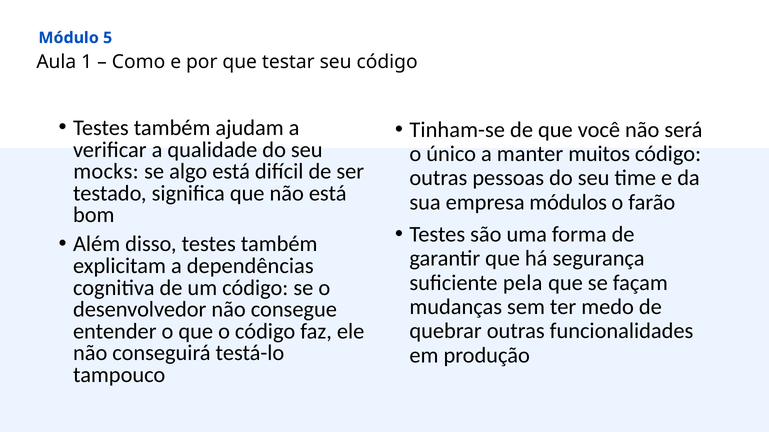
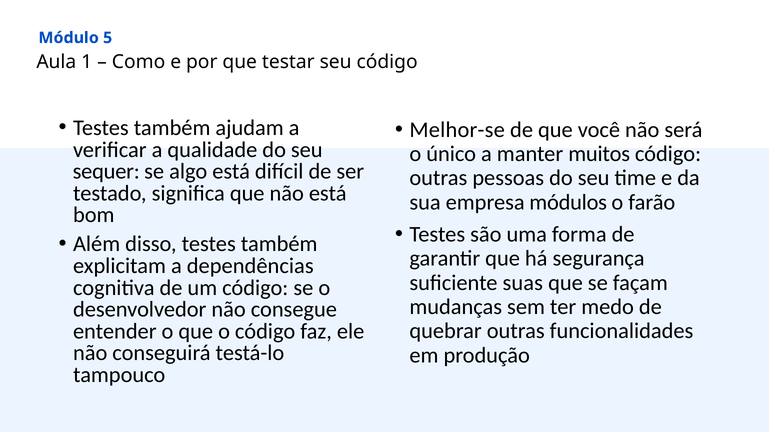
Tinham-se: Tinham-se -> Melhor-se
mocks: mocks -> sequer
pela: pela -> suas
